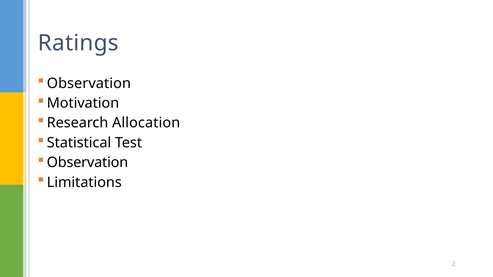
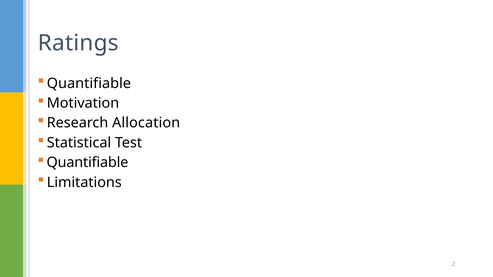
Observation at (89, 83): Observation -> Quantifiable
Observation at (87, 163): Observation -> Quantifiable
